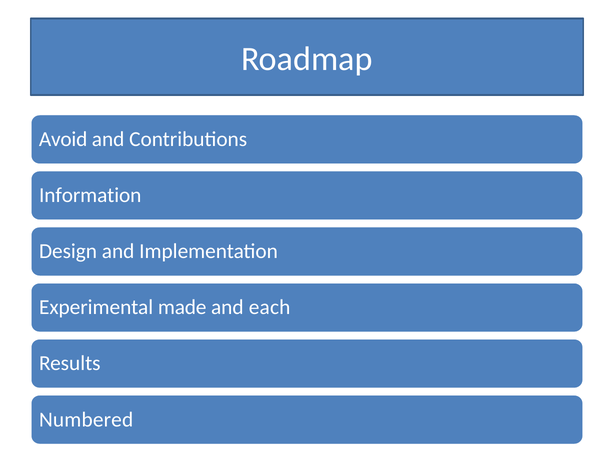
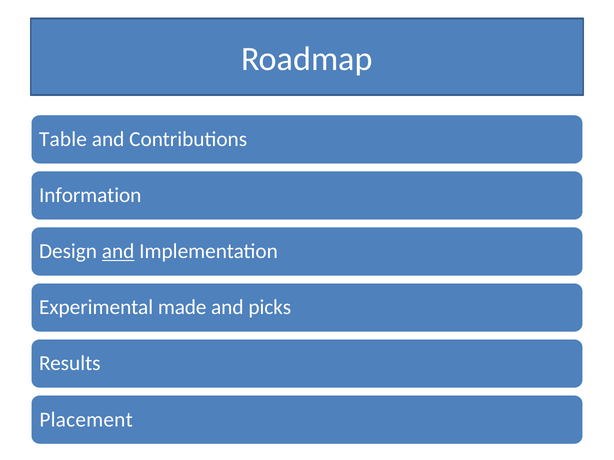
Avoid: Avoid -> Table
and at (118, 252) underline: none -> present
each: each -> picks
Numbered: Numbered -> Placement
